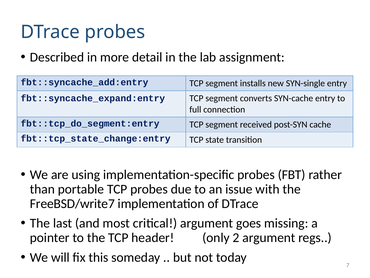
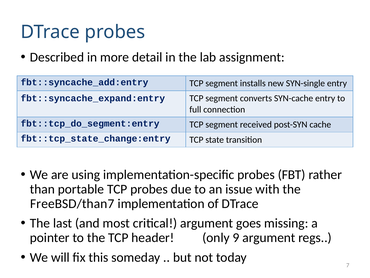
FreeBSD/write7: FreeBSD/write7 -> FreeBSD/than7
2: 2 -> 9
